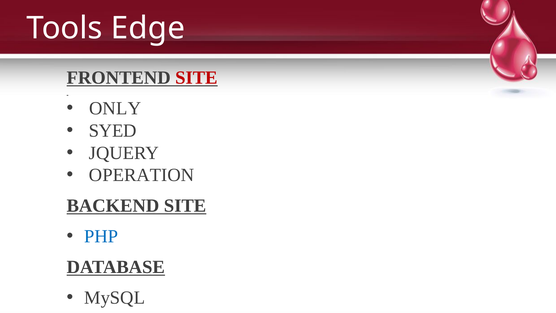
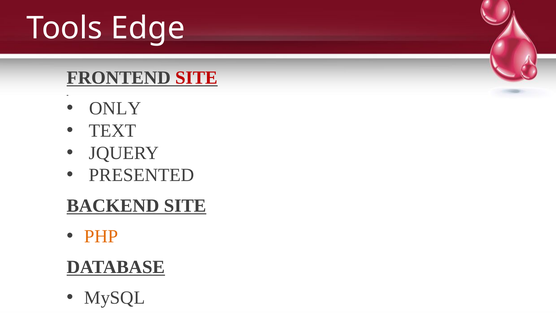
SYED: SYED -> TEXT
OPERATION: OPERATION -> PRESENTED
PHP colour: blue -> orange
